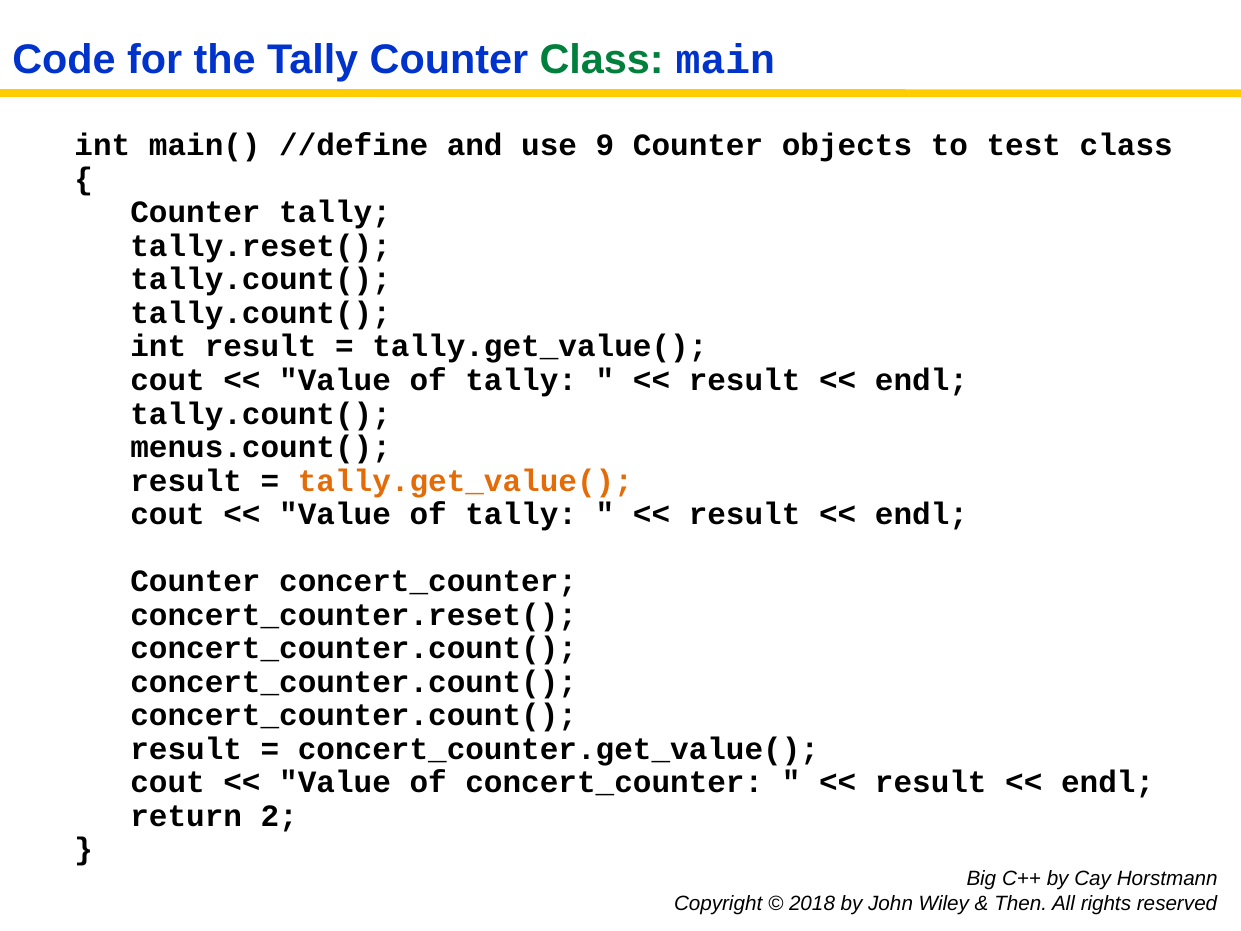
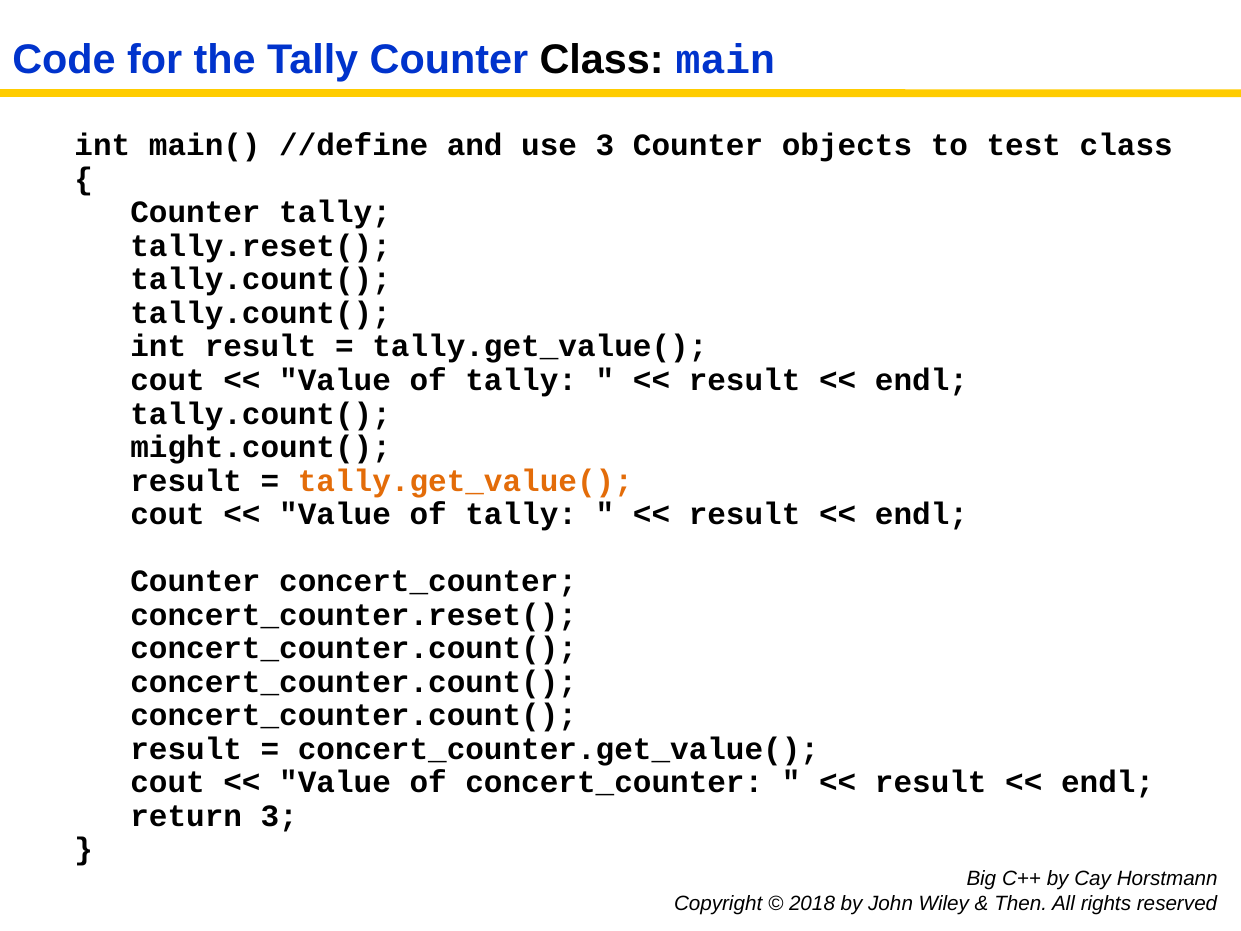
Class at (602, 60) colour: green -> black
use 9: 9 -> 3
menus.count(: menus.count( -> might.count(
return 2: 2 -> 3
